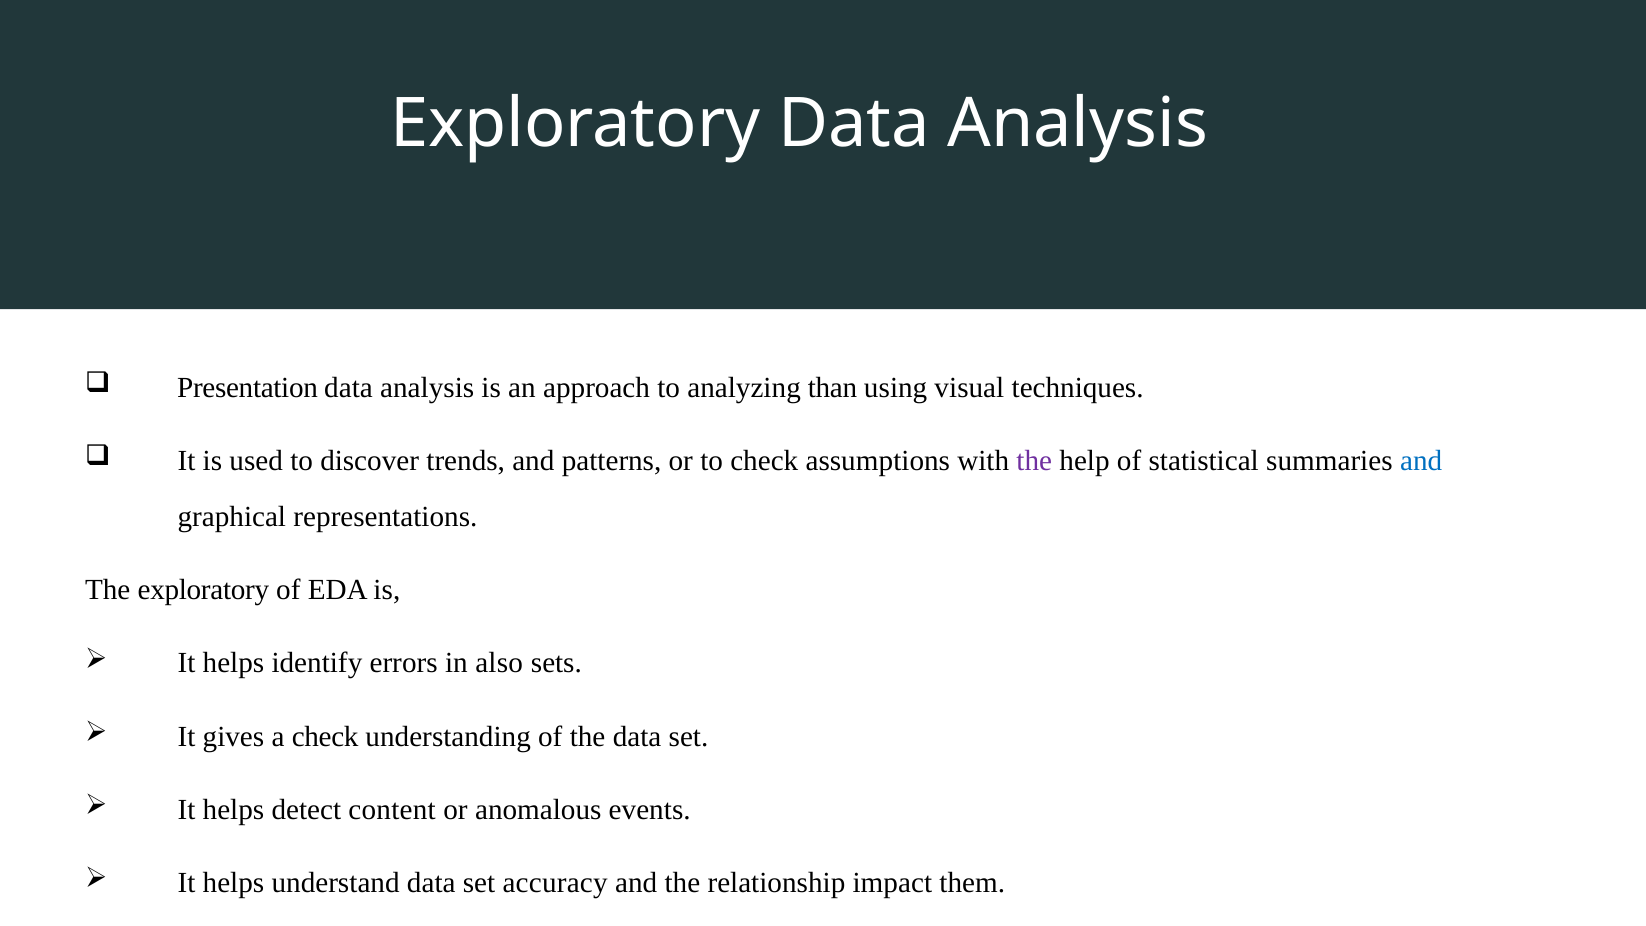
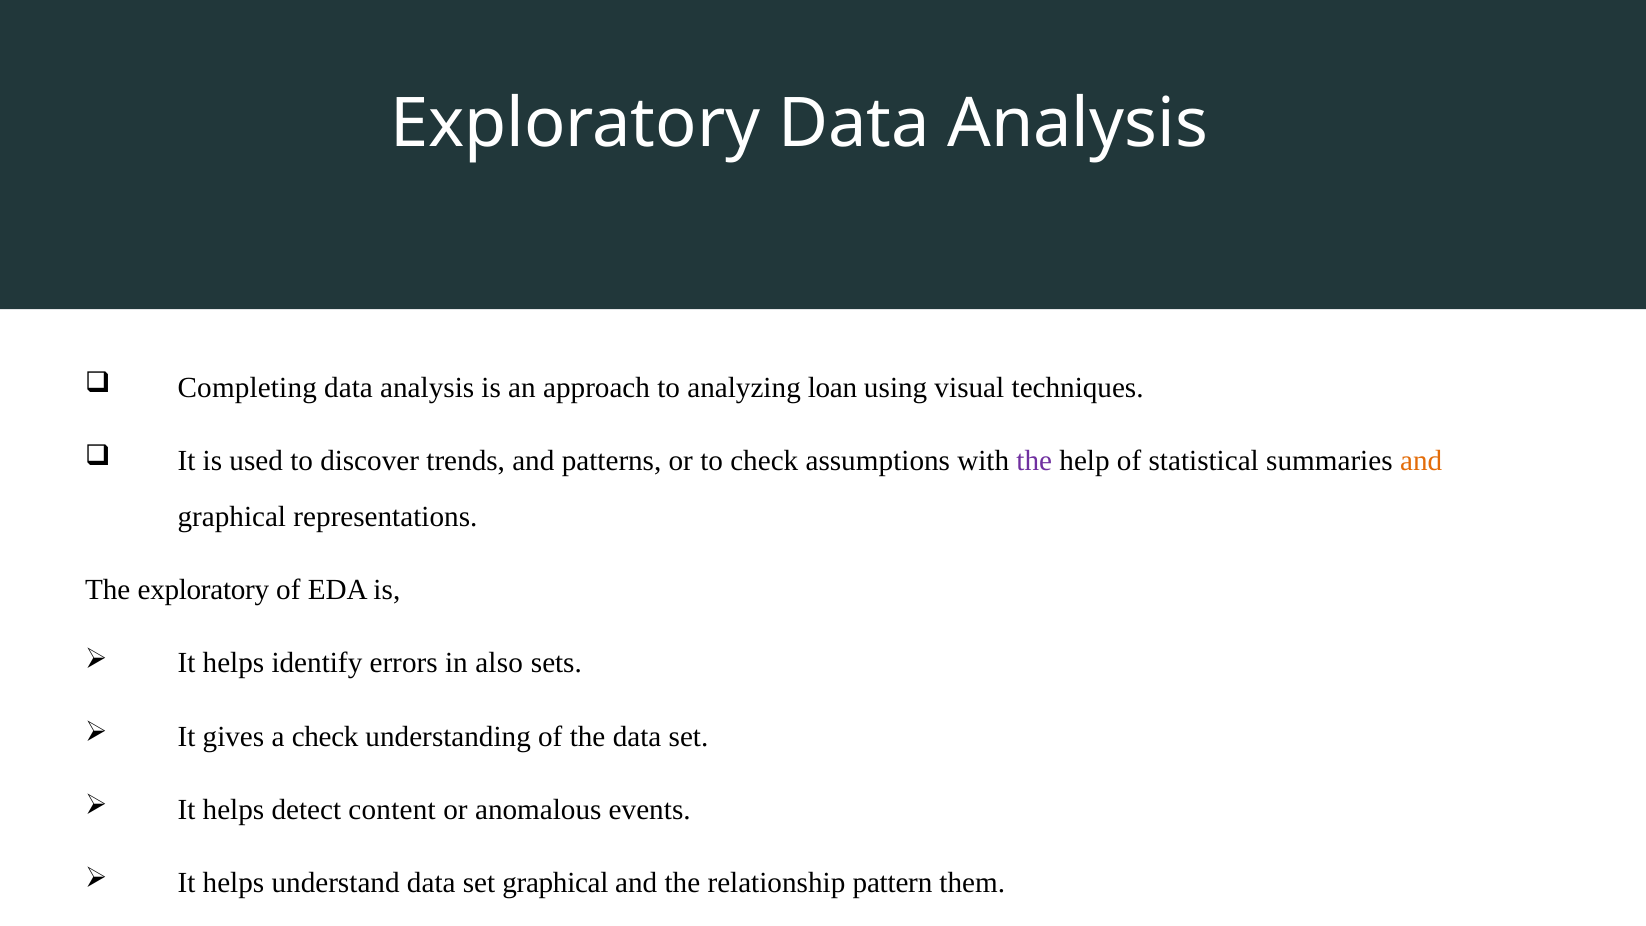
Presentation: Presentation -> Completing
than: than -> loan
and at (1421, 461) colour: blue -> orange
set accuracy: accuracy -> graphical
impact: impact -> pattern
